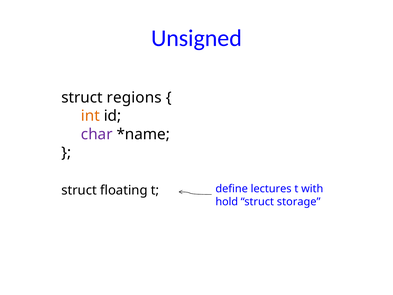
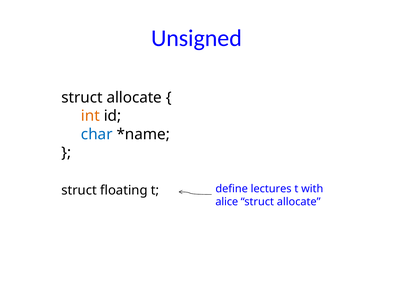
regions at (134, 97): regions -> allocate
char colour: purple -> blue
hold: hold -> alice
storage at (299, 202): storage -> allocate
